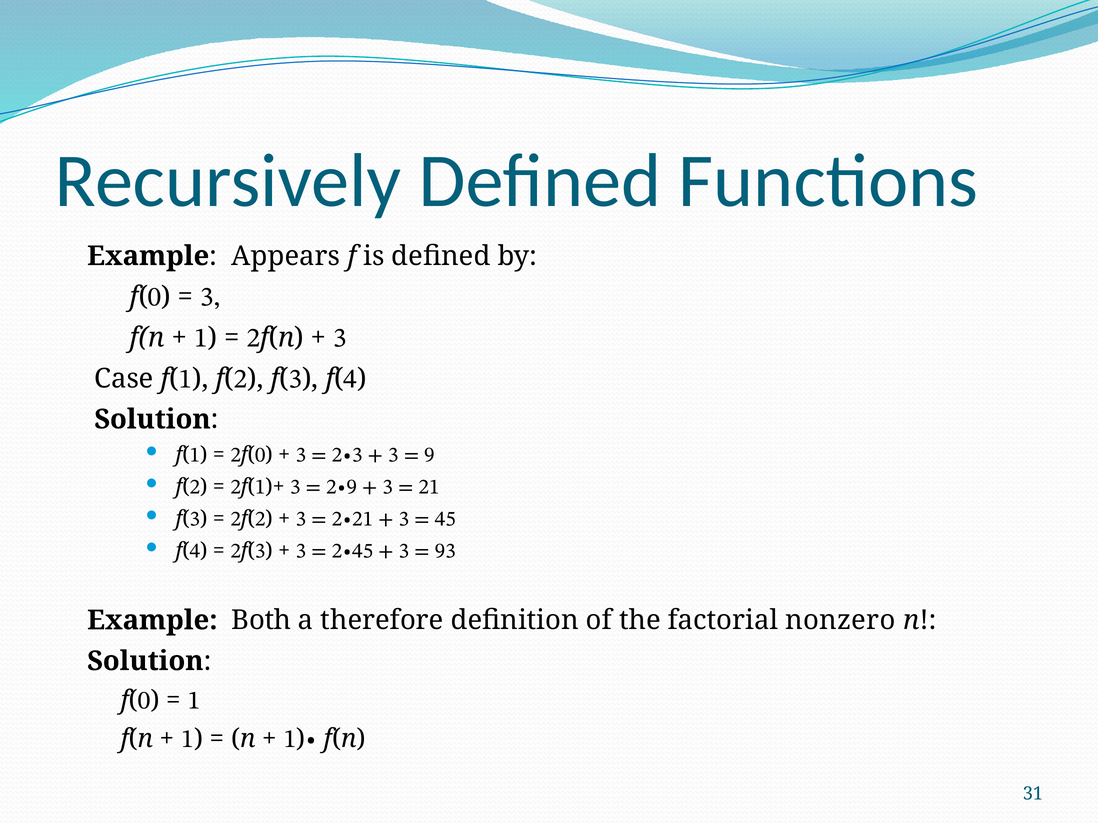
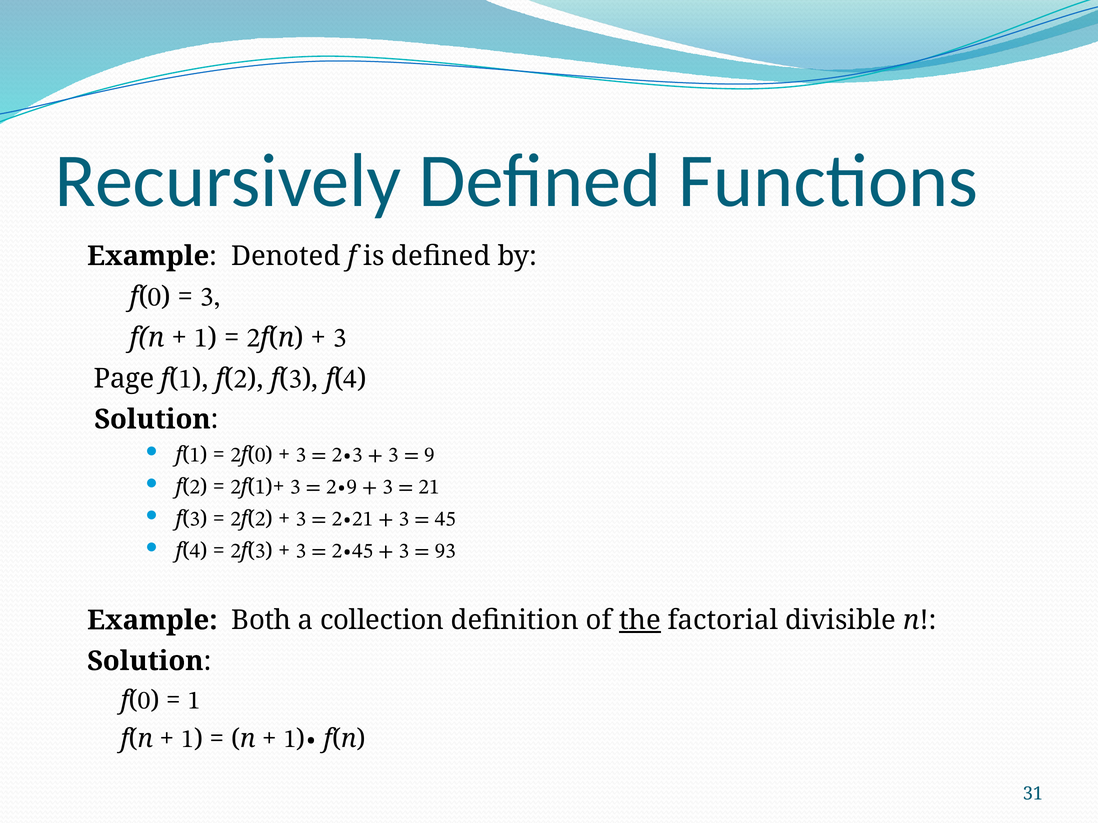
Appears: Appears -> Denoted
Case: Case -> Page
therefore: therefore -> collection
the underline: none -> present
nonzero: nonzero -> divisible
